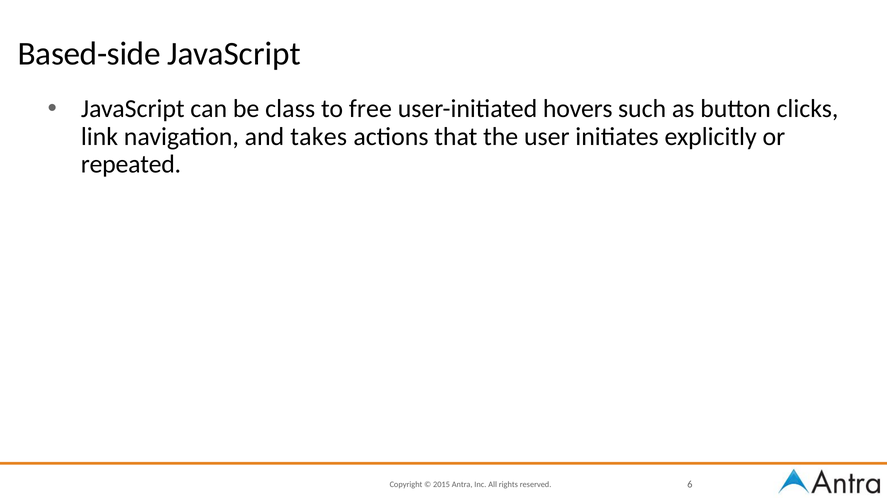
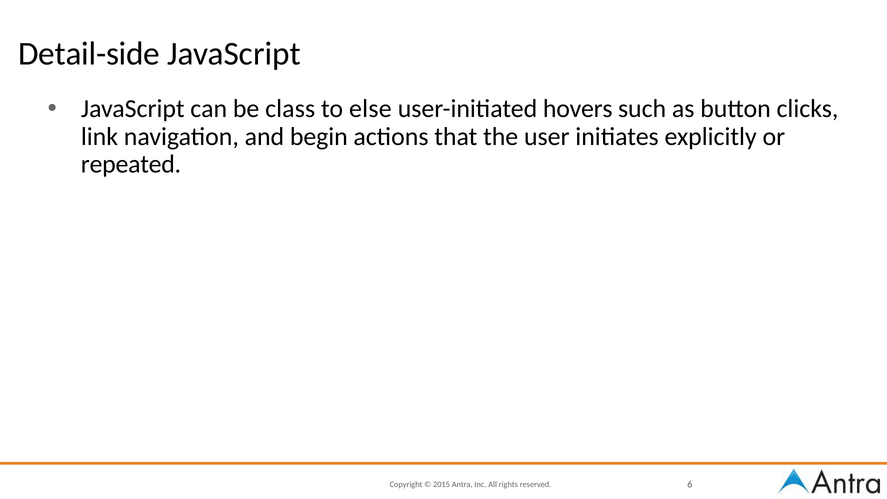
Based-side: Based-side -> Detail-side
free: free -> else
takes: takes -> begin
